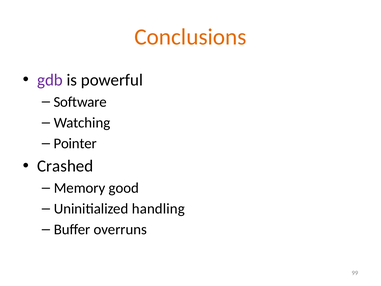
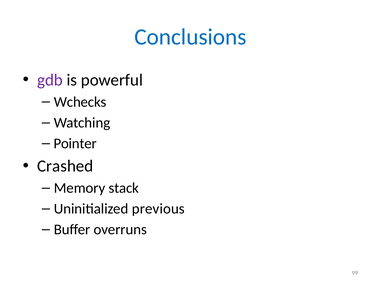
Conclusions colour: orange -> blue
Software: Software -> Wchecks
good: good -> stack
handling: handling -> previous
